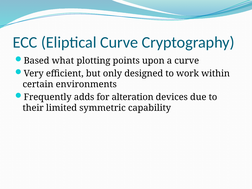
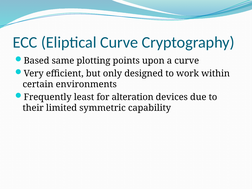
what: what -> same
adds: adds -> least
